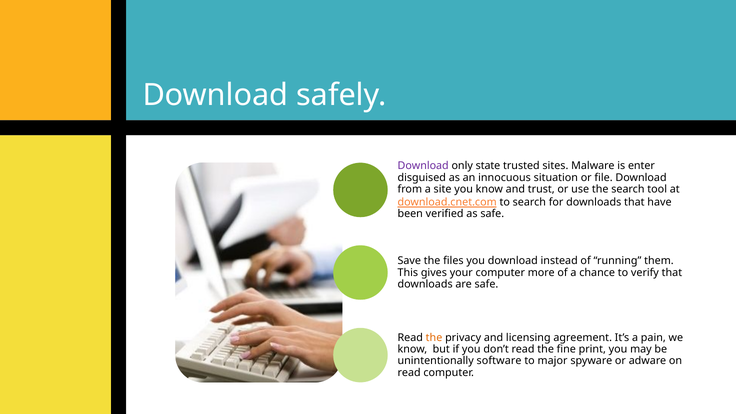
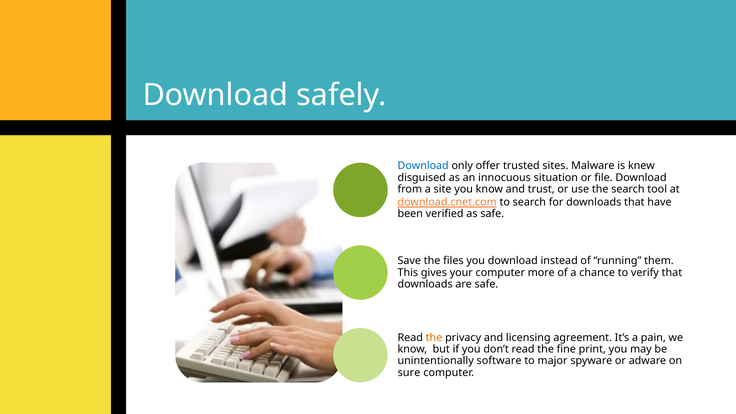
Download at (423, 166) colour: purple -> blue
state: state -> offer
enter: enter -> knew
read at (409, 372): read -> sure
